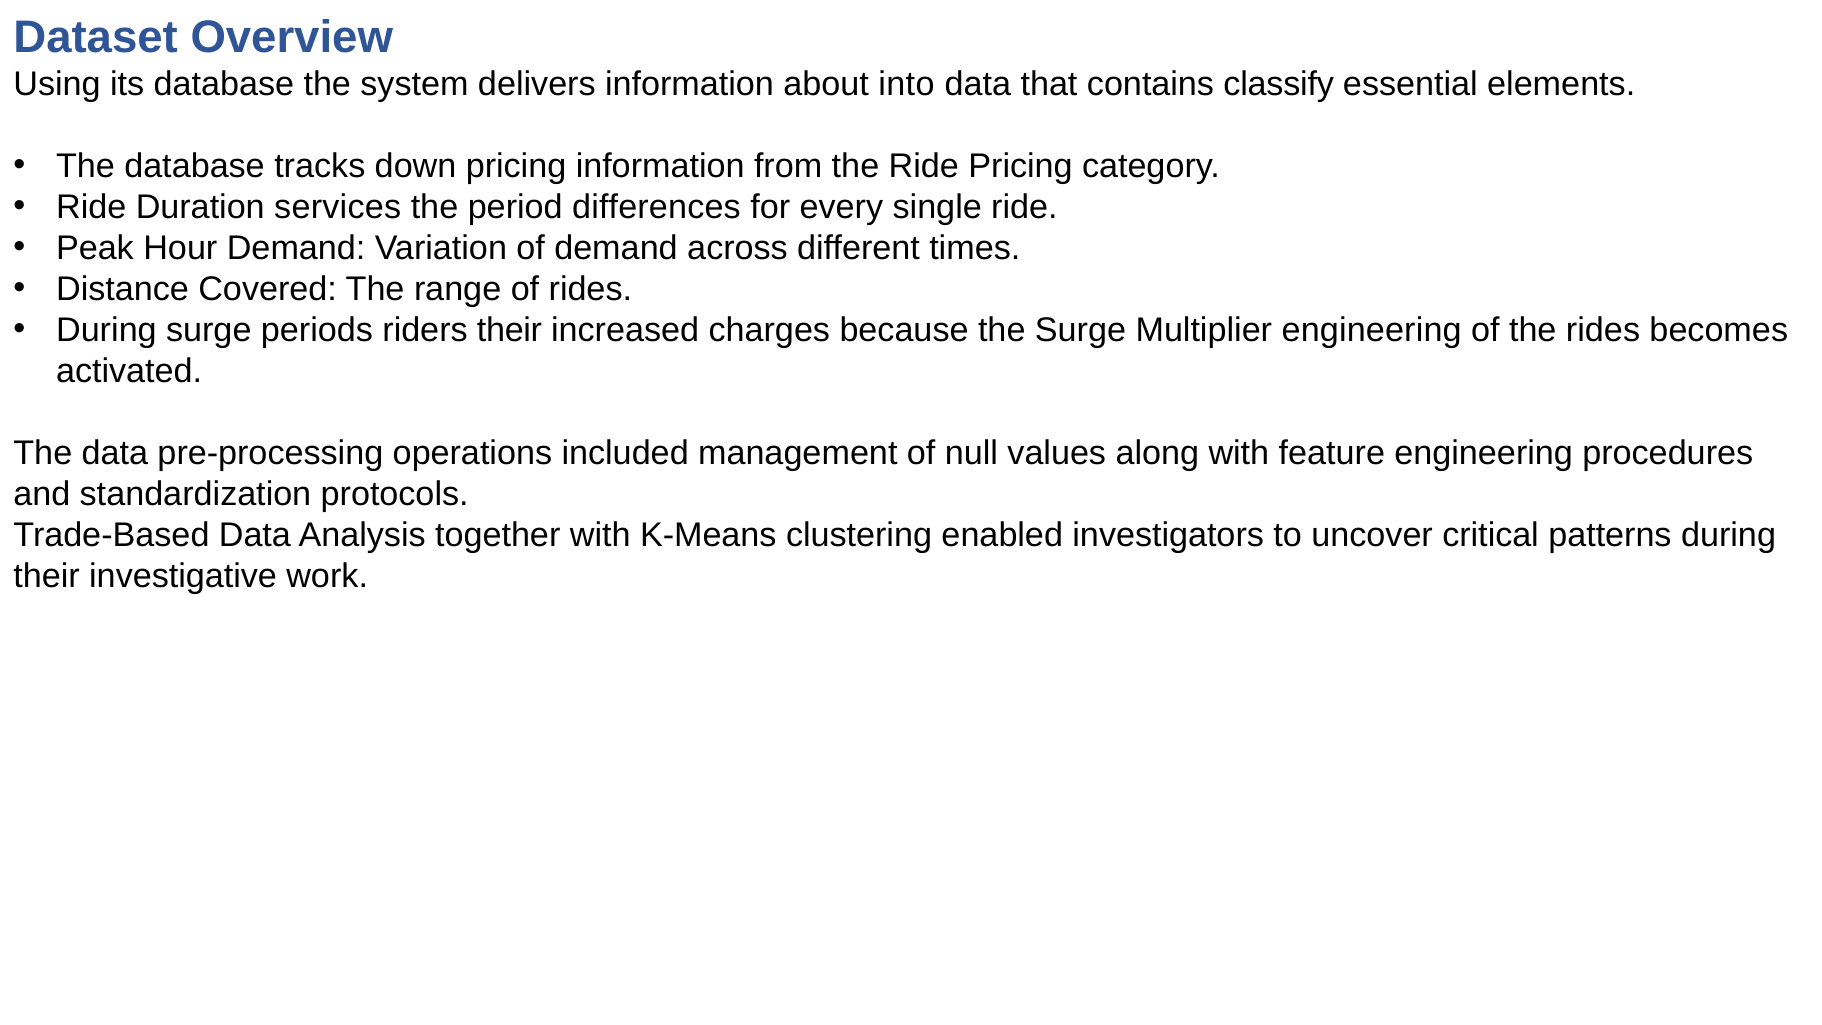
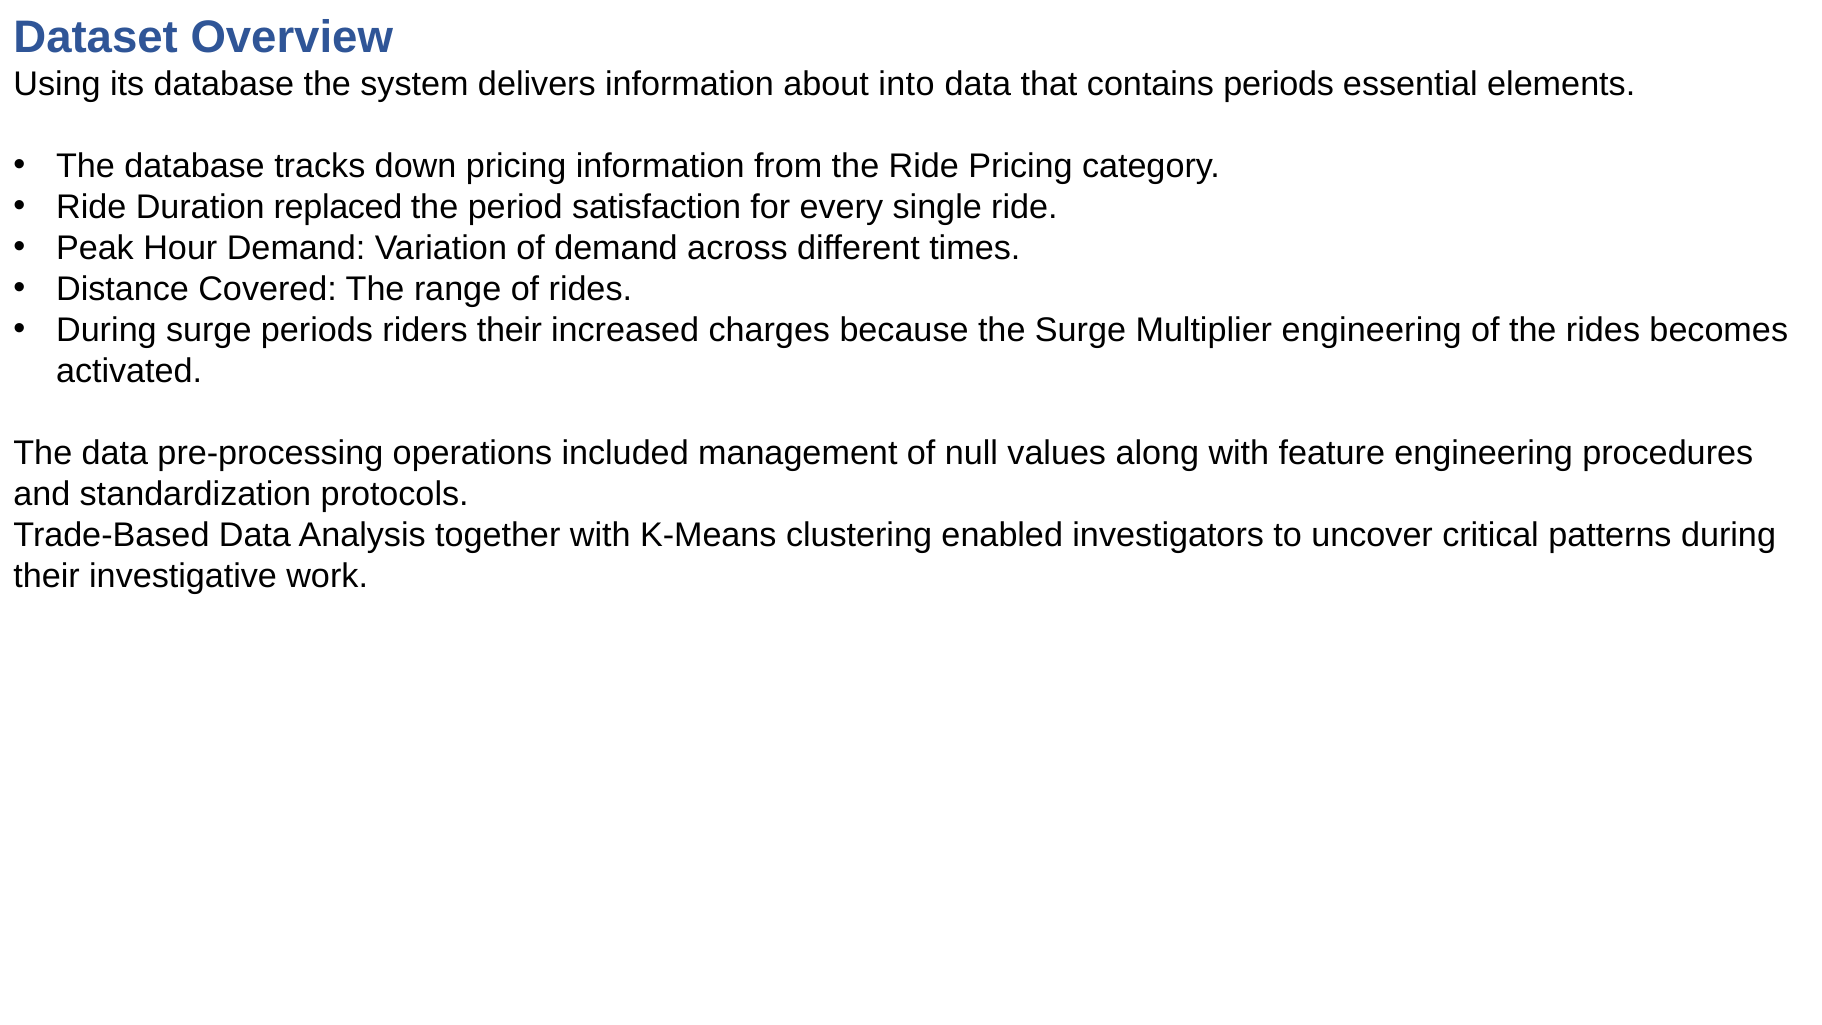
contains classify: classify -> periods
services: services -> replaced
differences: differences -> satisfaction
